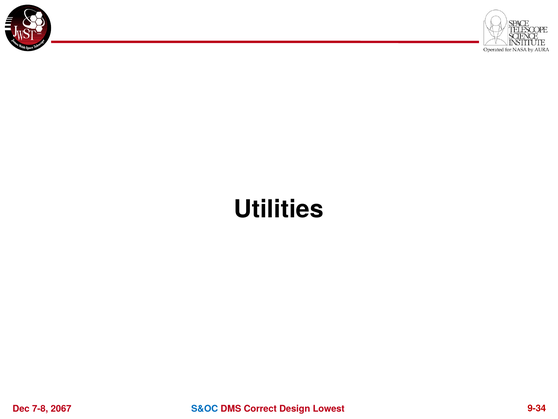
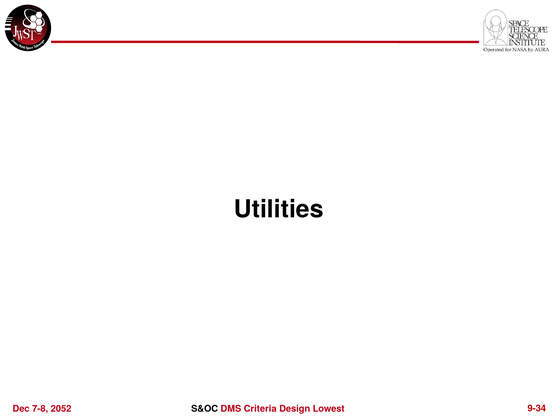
2067: 2067 -> 2052
S&OC colour: blue -> black
Correct: Correct -> Criteria
